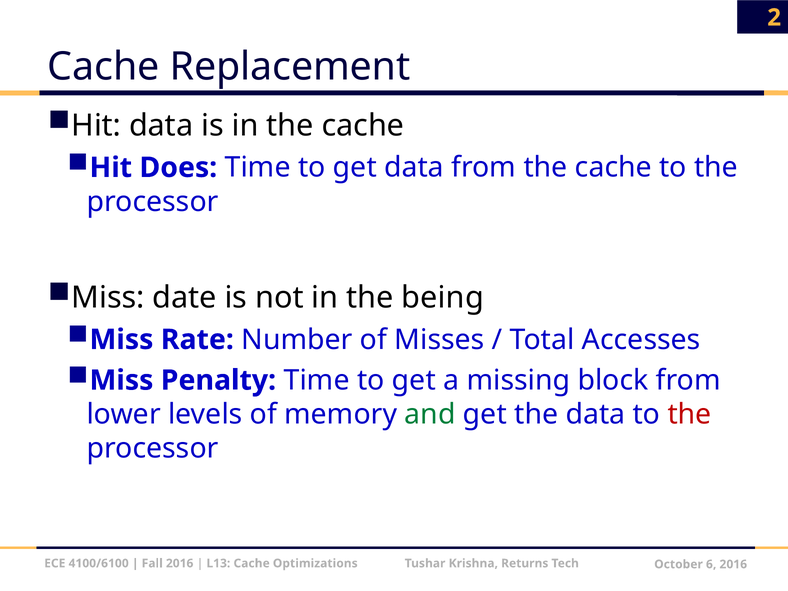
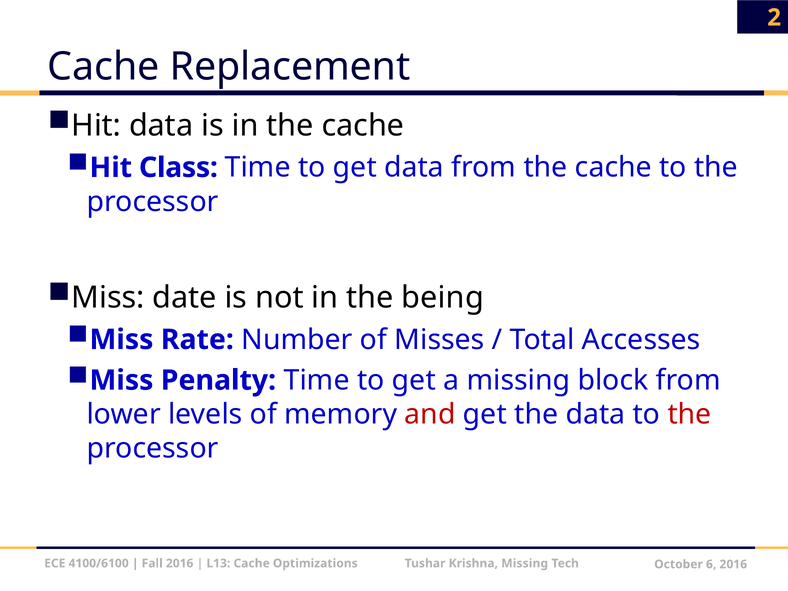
Does: Does -> Class
and colour: green -> red
Krishna Returns: Returns -> Missing
